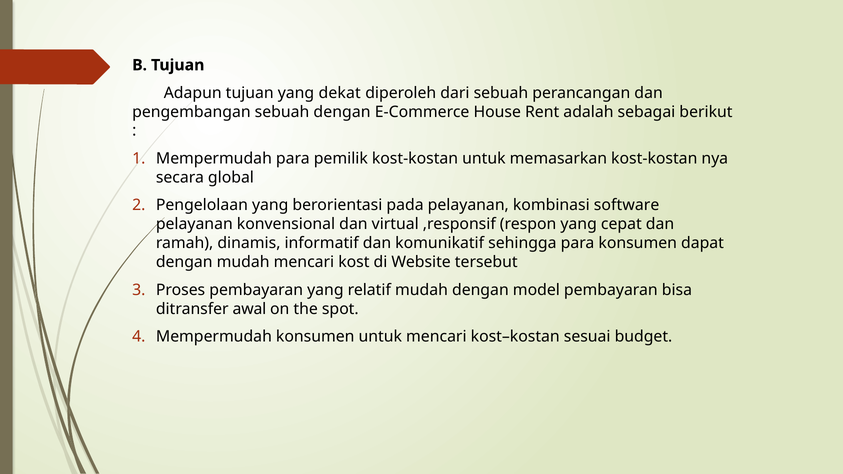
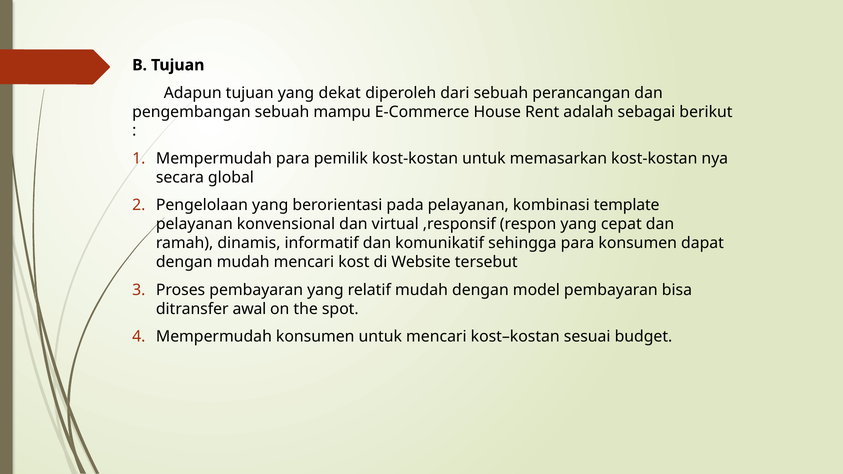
sebuah dengan: dengan -> mampu
software: software -> template
